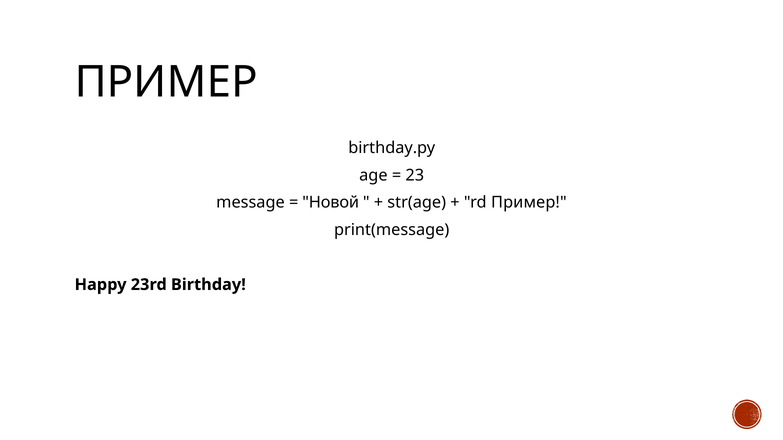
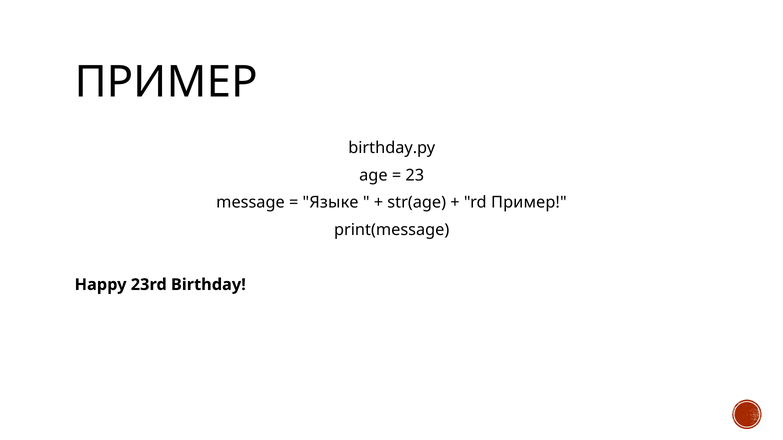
Новой: Новой -> Языке
